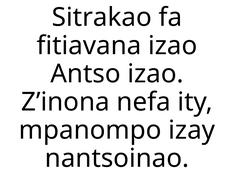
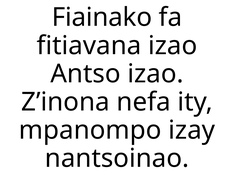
Sitrakao: Sitrakao -> Fiainako
